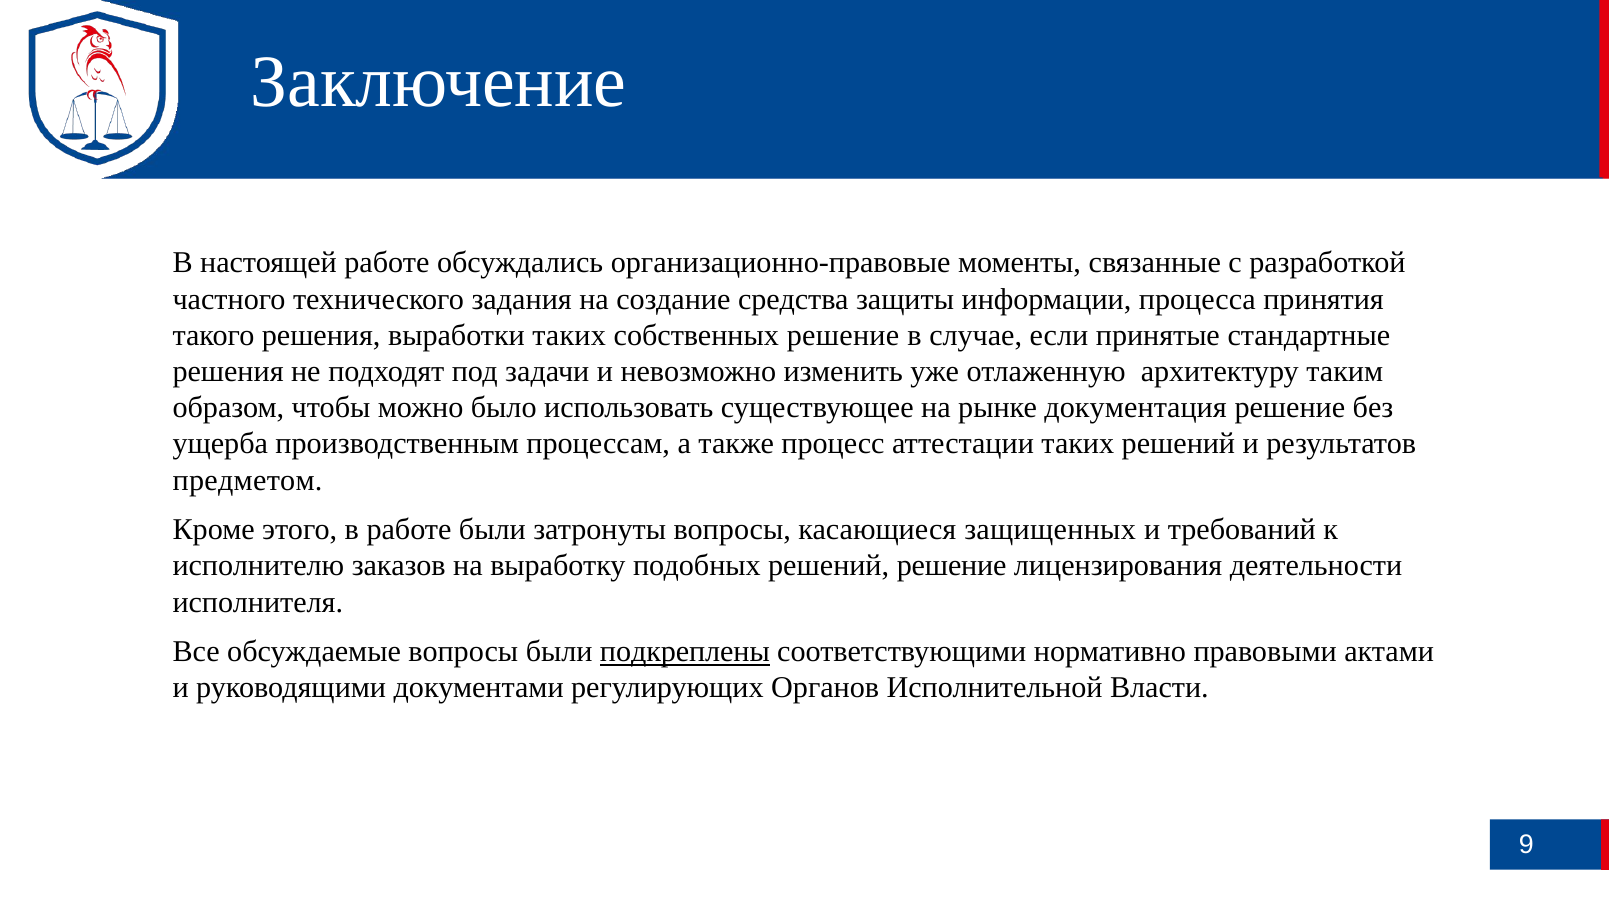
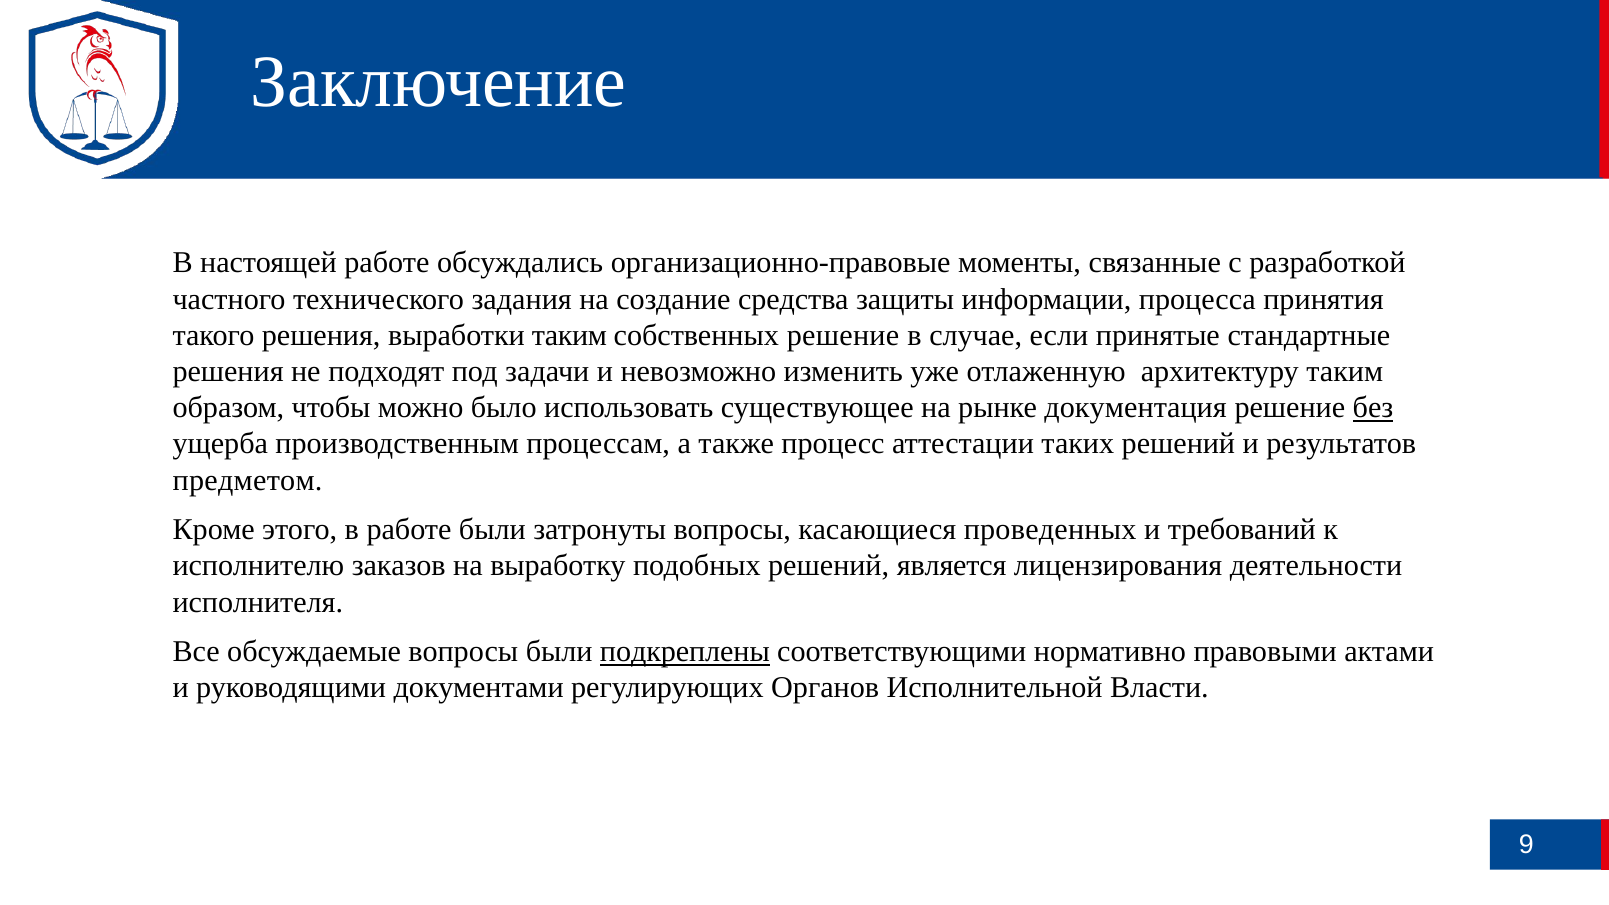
выработки таких: таких -> таким
без underline: none -> present
защищенных: защищенных -> проведенных
решений решение: решение -> является
